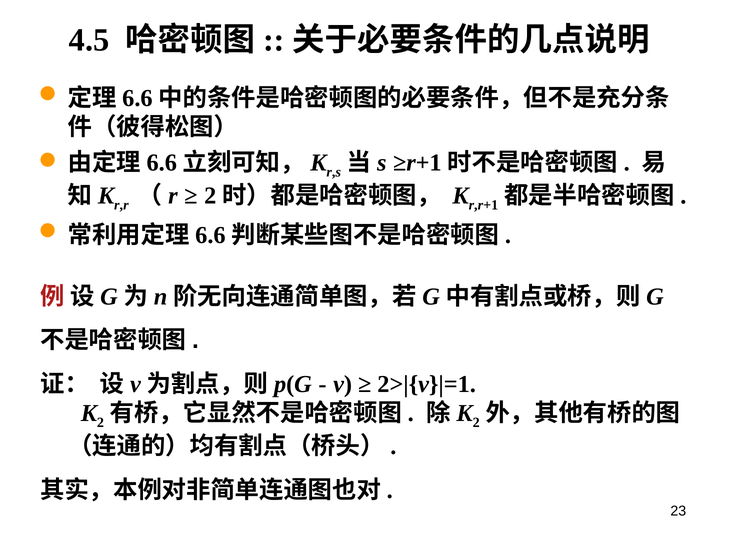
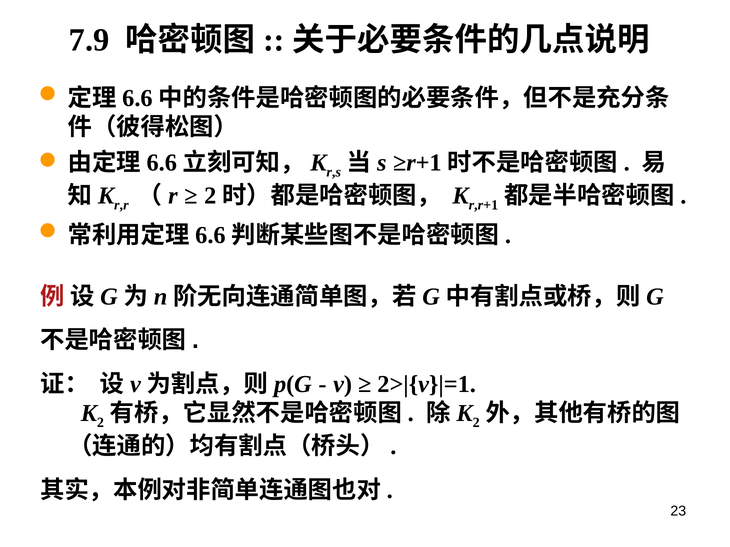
4.5: 4.5 -> 7.9
